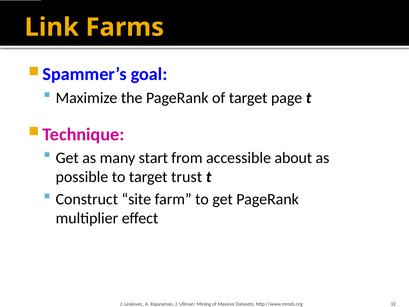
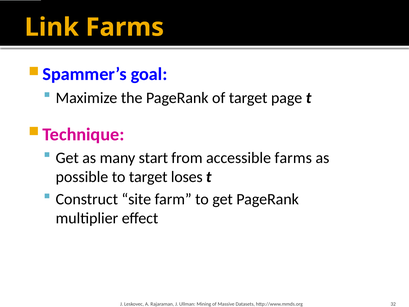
accessible about: about -> farms
trust: trust -> loses
